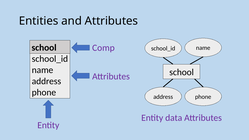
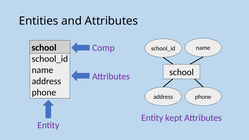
data: data -> kept
